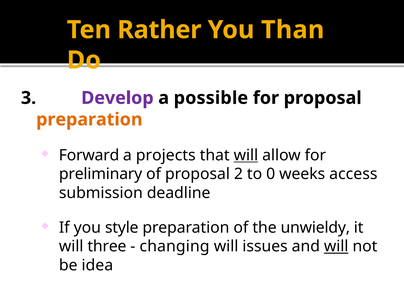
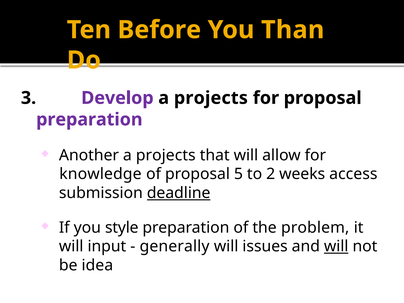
Rather: Rather -> Before
possible at (211, 98): possible -> projects
preparation at (89, 120) colour: orange -> purple
Forward: Forward -> Another
will at (246, 155) underline: present -> none
preliminary: preliminary -> knowledge
2: 2 -> 5
0: 0 -> 2
deadline underline: none -> present
unwieldy: unwieldy -> problem
three: three -> input
changing: changing -> generally
